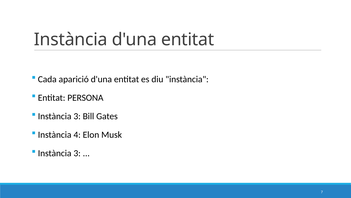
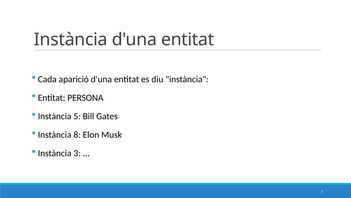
3 at (77, 116): 3 -> 5
4: 4 -> 8
